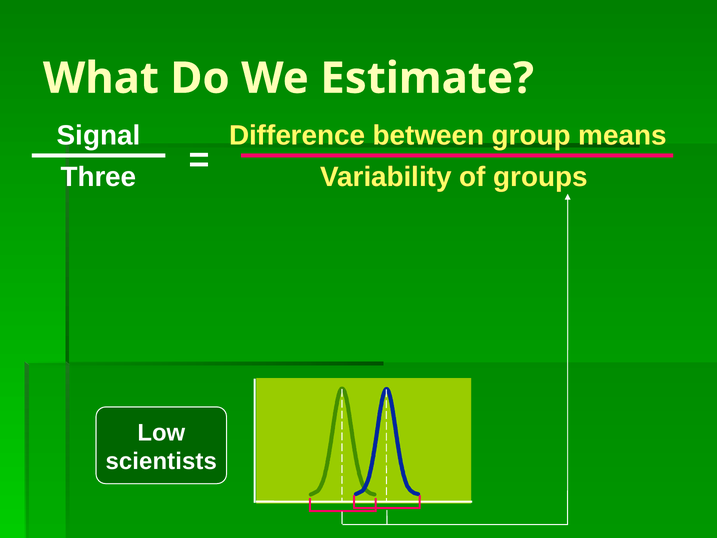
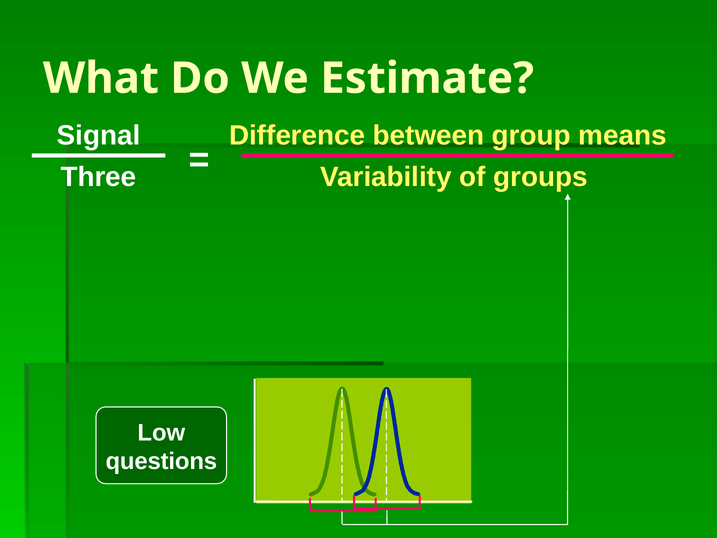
scientists: scientists -> questions
